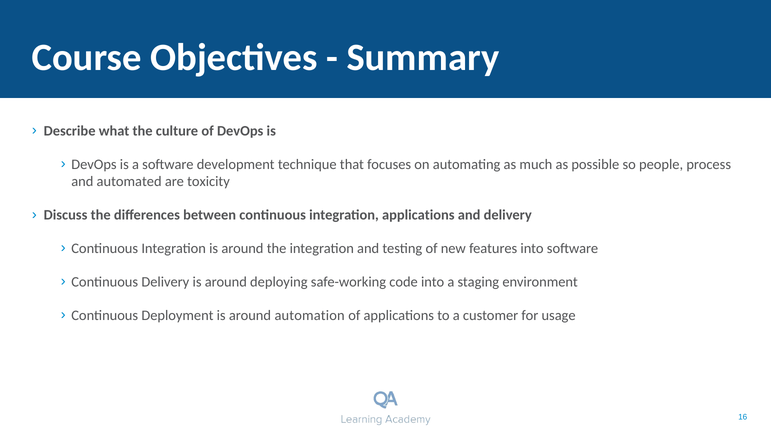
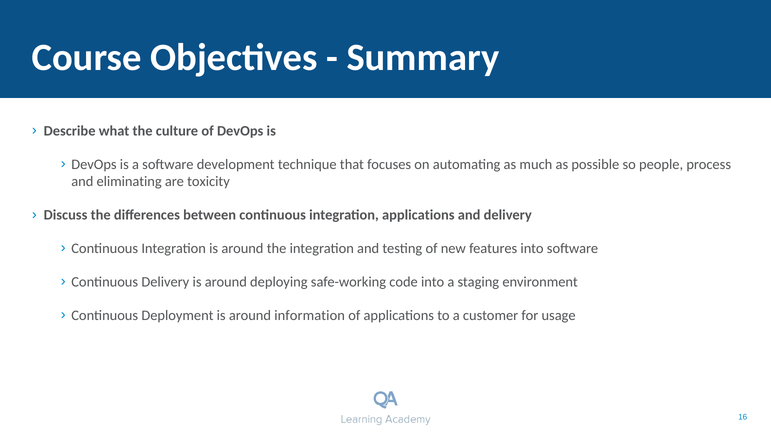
automated: automated -> eliminating
automation: automation -> information
